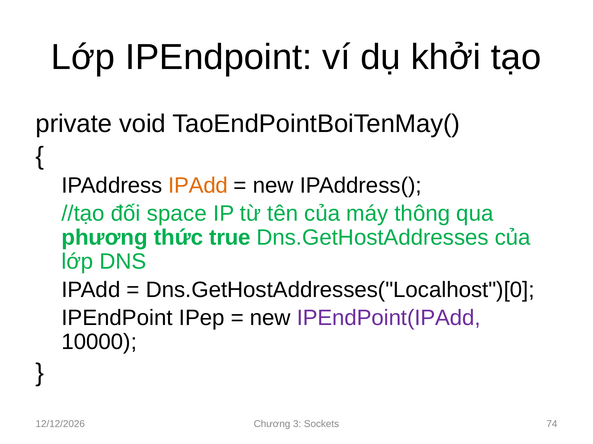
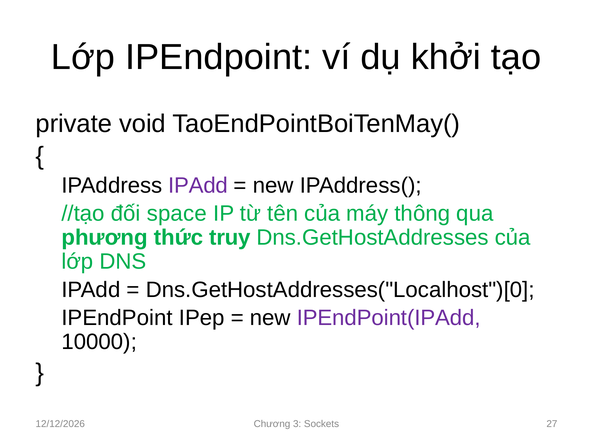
IPAdd at (198, 186) colour: orange -> purple
true: true -> truy
74: 74 -> 27
